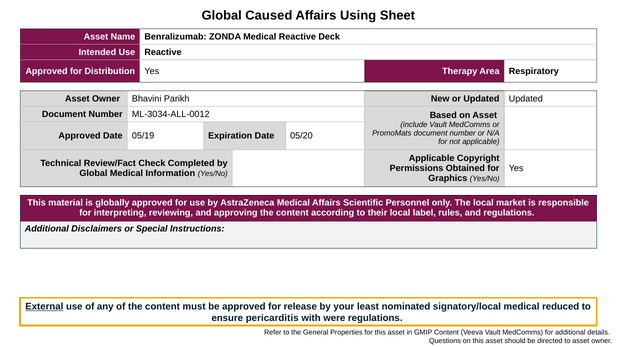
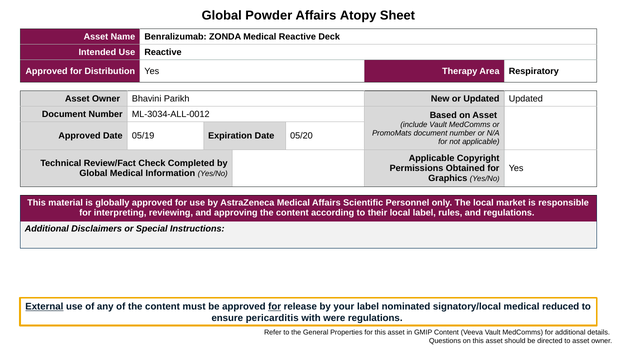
Caused: Caused -> Powder
Using: Using -> Atopy
for at (275, 307) underline: none -> present
your least: least -> label
